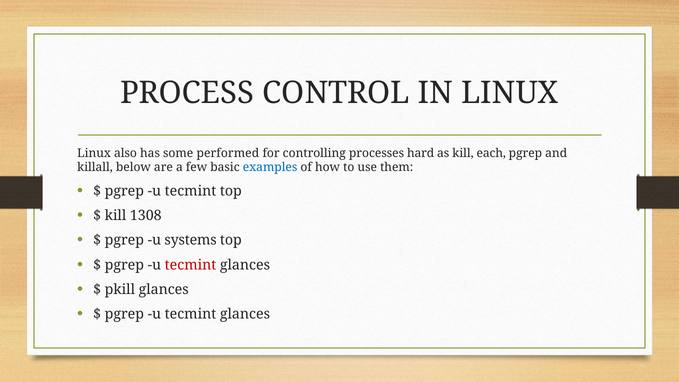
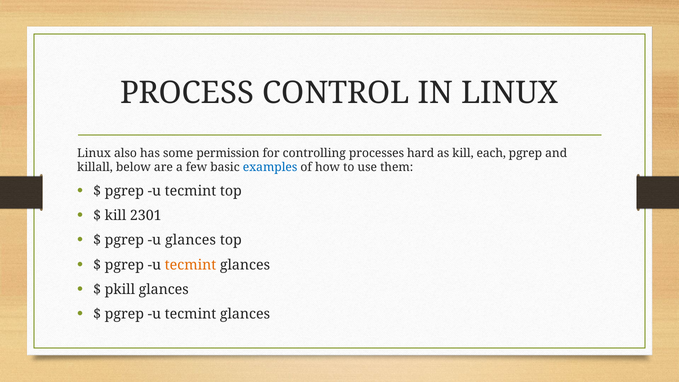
performed: performed -> permission
1308: 1308 -> 2301
u systems: systems -> glances
tecmint at (191, 265) colour: red -> orange
